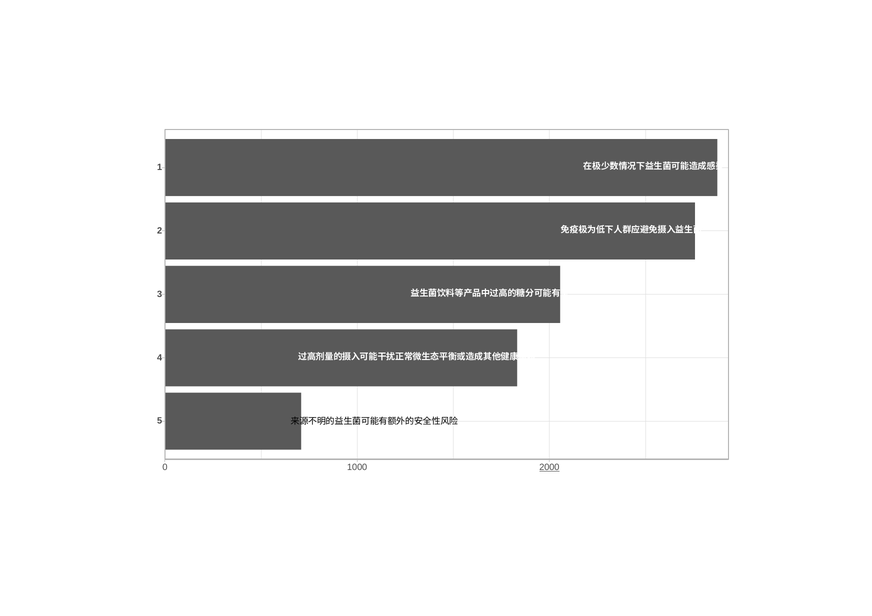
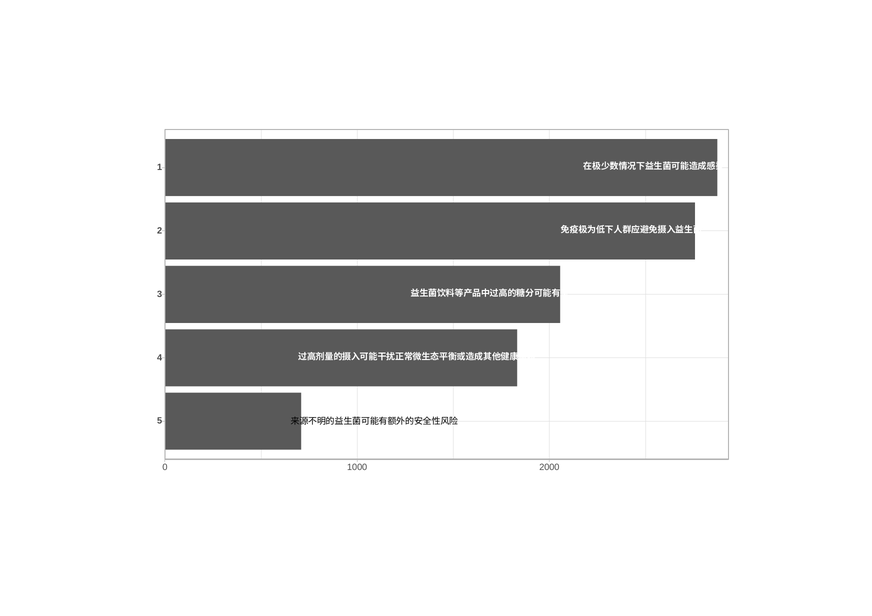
2000 underline: present -> none
